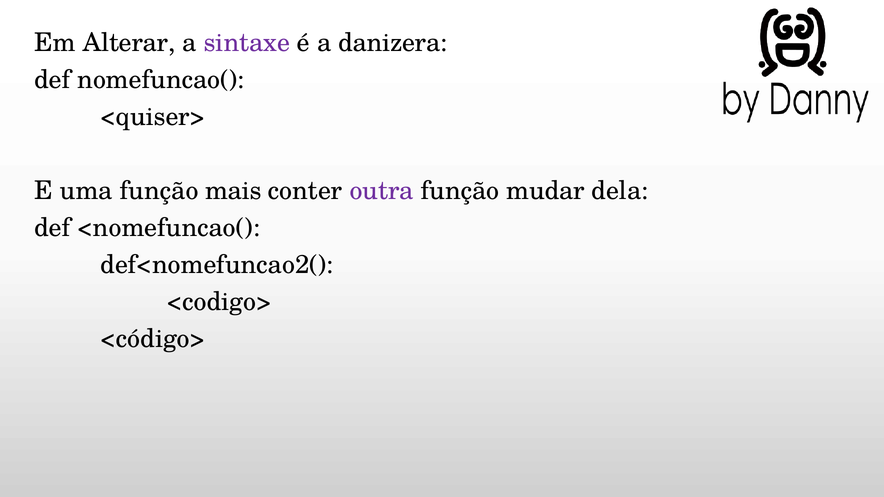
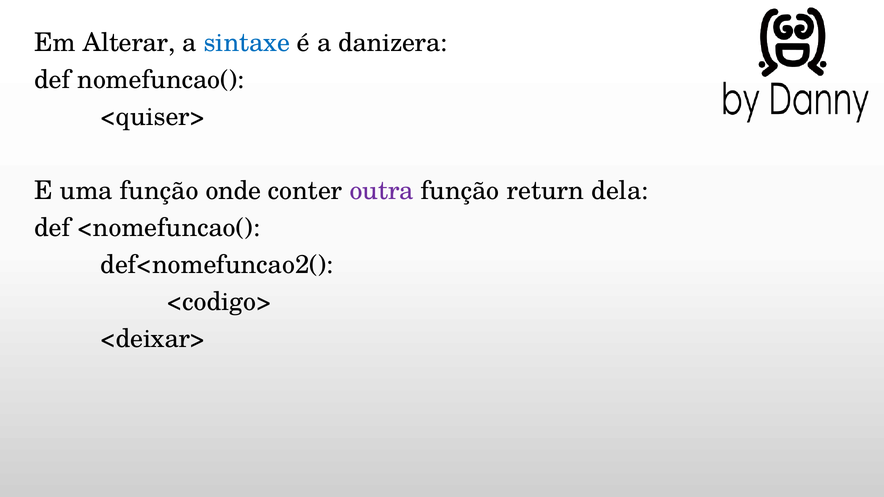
sintaxe colour: purple -> blue
mais: mais -> onde
mudar: mudar -> return
<código>: <código> -> <deixar>
